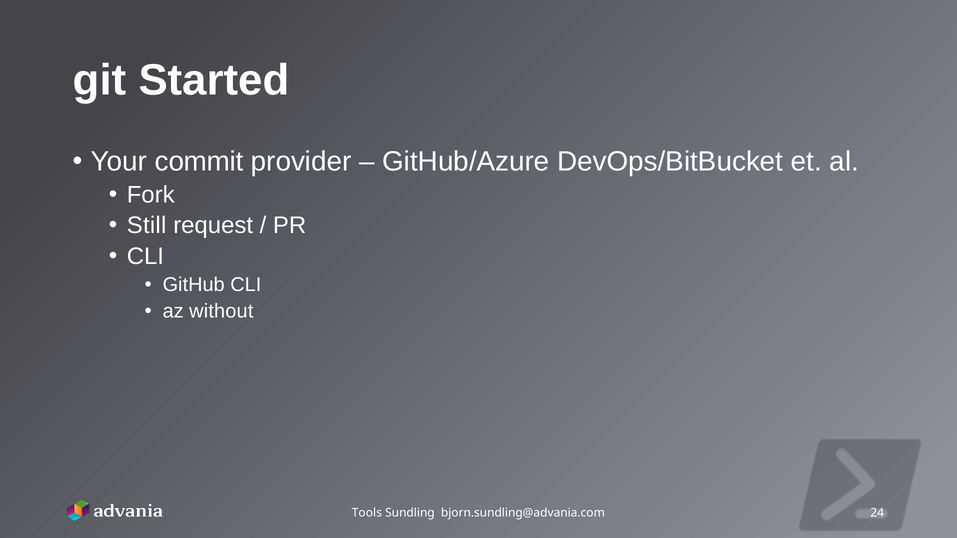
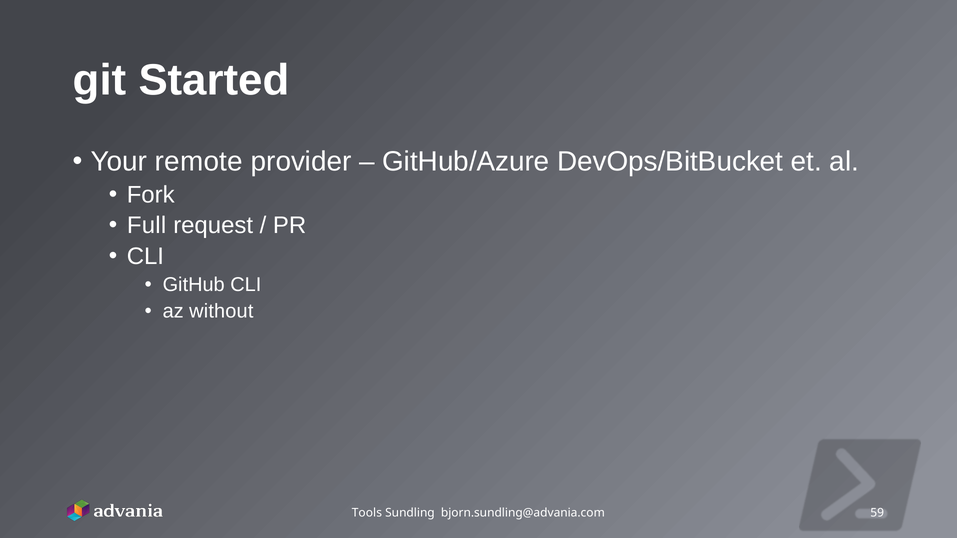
commit: commit -> remote
Still: Still -> Full
24: 24 -> 59
